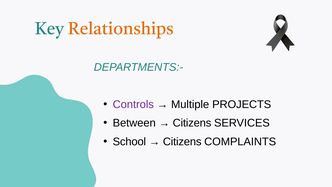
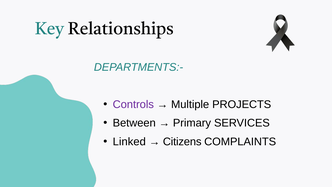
Relationships colour: orange -> black
Citizens at (192, 123): Citizens -> Primary
School: School -> Linked
